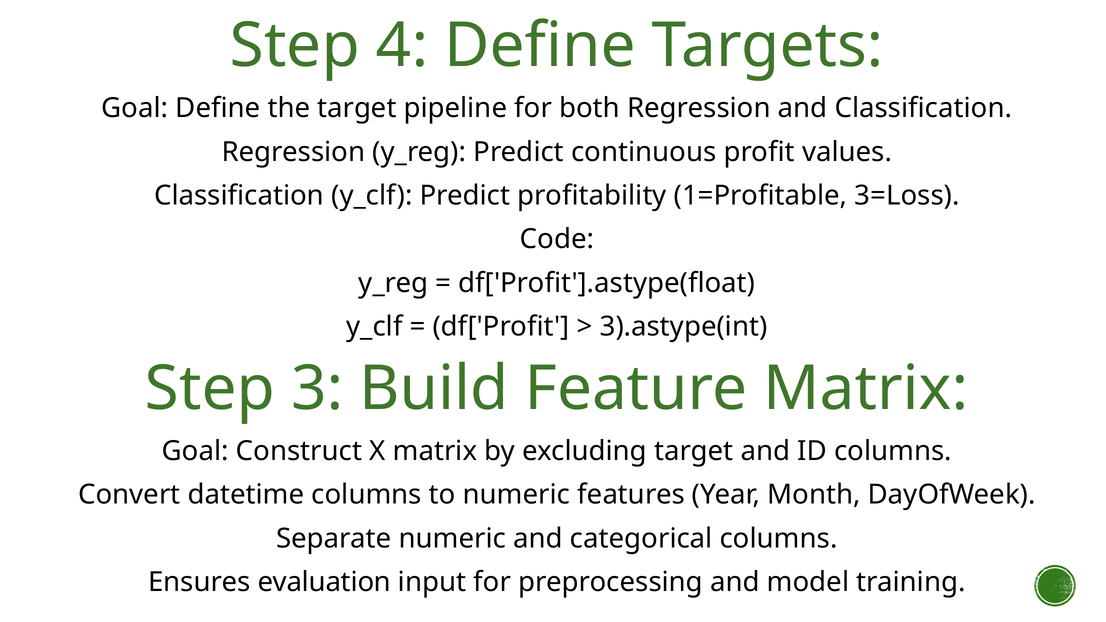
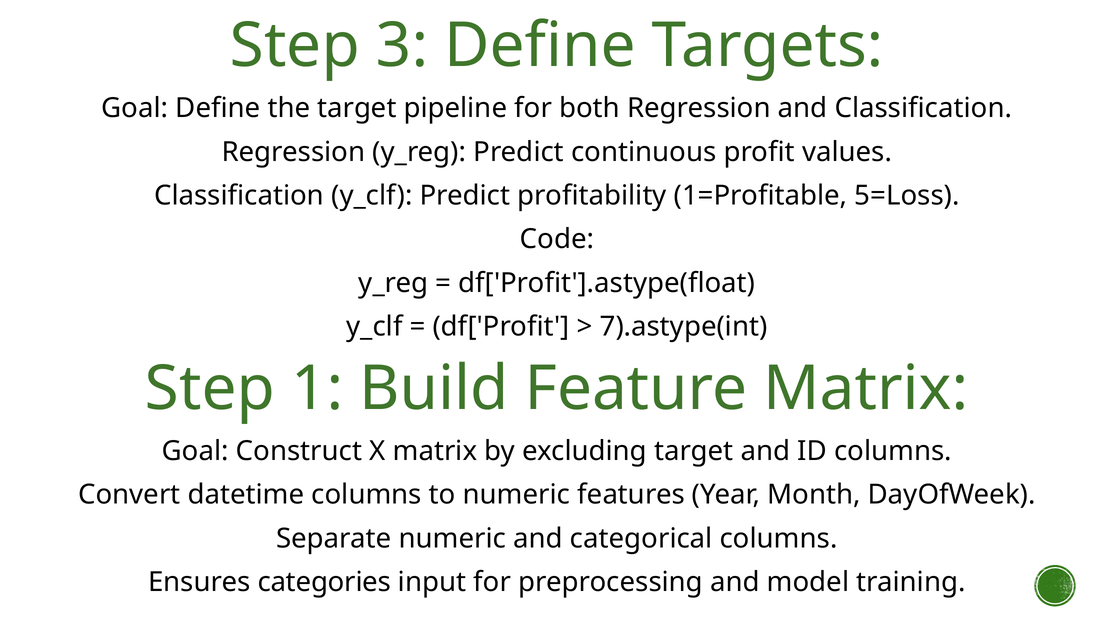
4: 4 -> 3
3=Loss: 3=Loss -> 5=Loss
3).astype(int: 3).astype(int -> 7).astype(int
3: 3 -> 1
evaluation: evaluation -> categories
